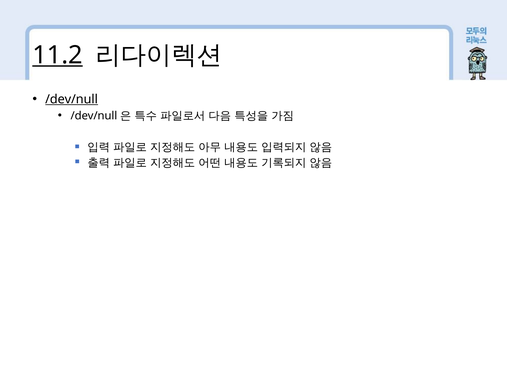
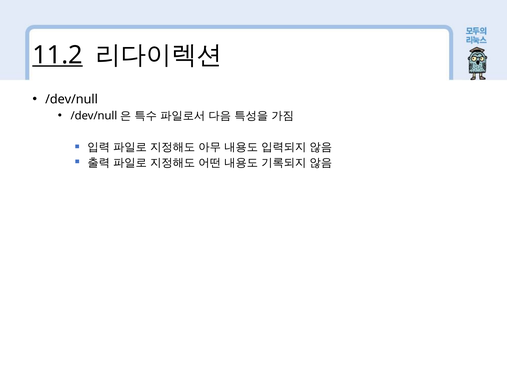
/dev/null underline: present -> none
